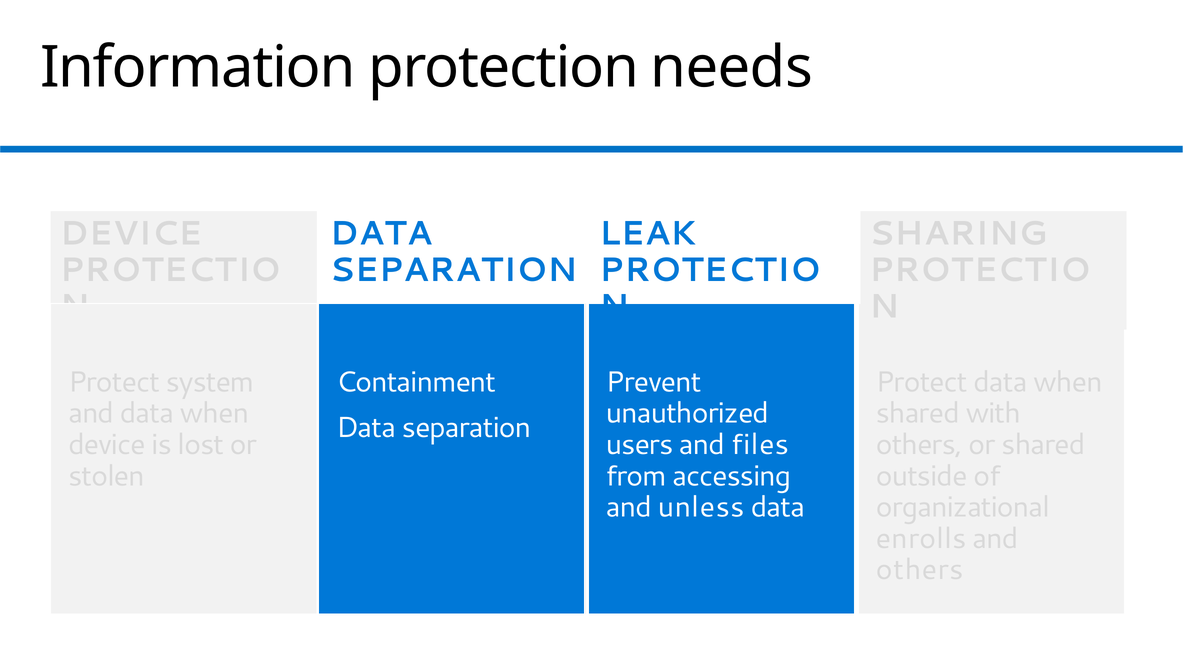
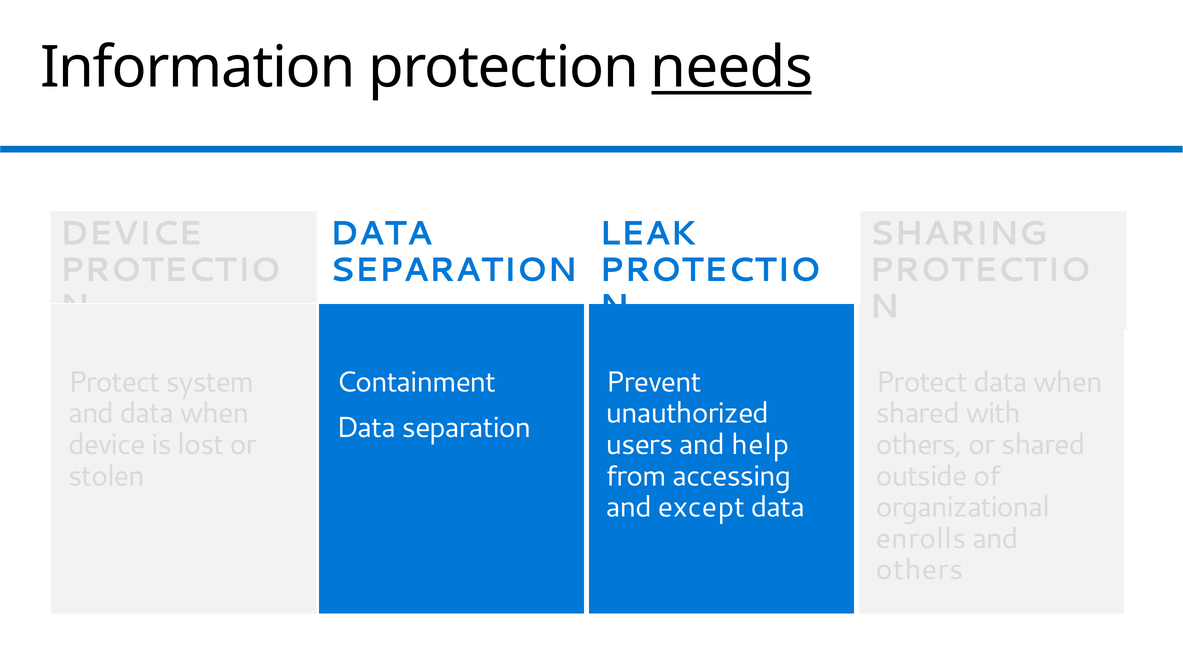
needs underline: none -> present
files: files -> help
unless: unless -> except
